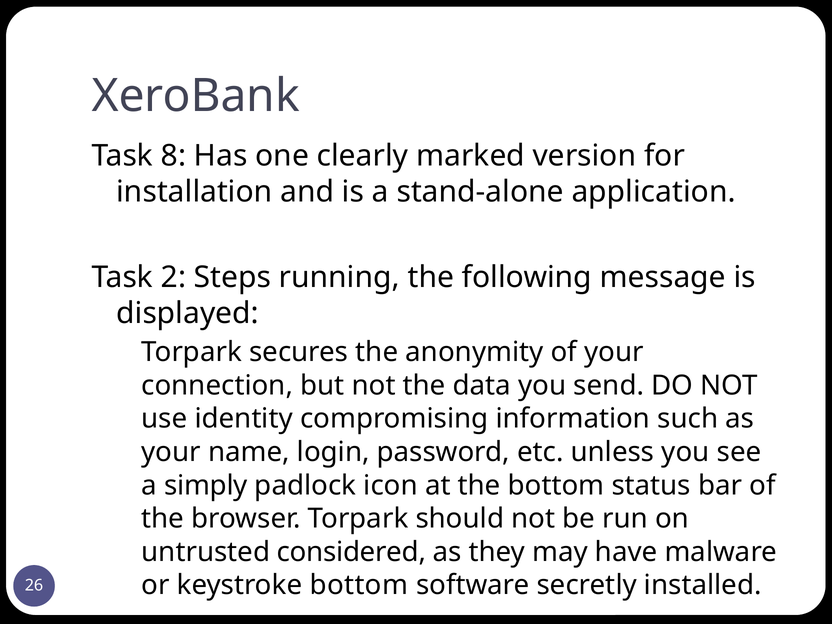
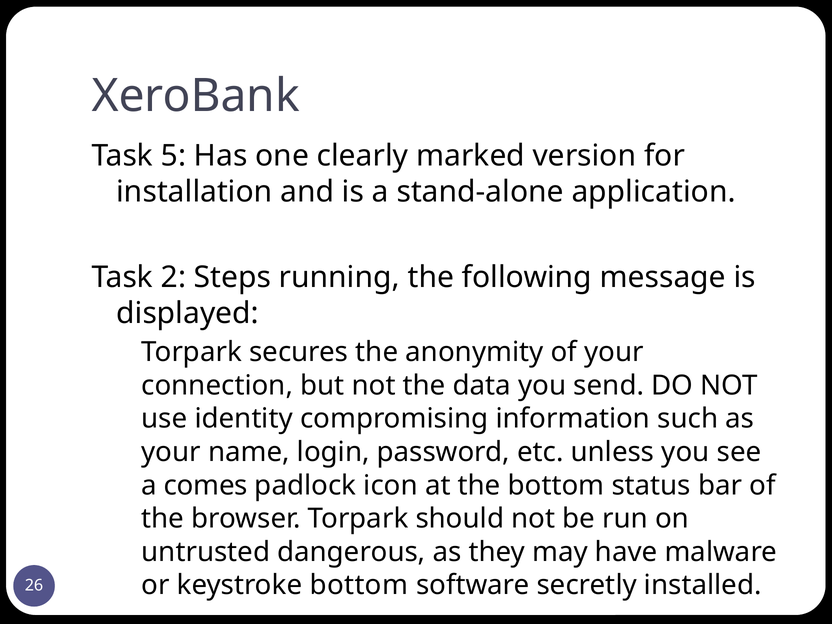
8: 8 -> 5
simply: simply -> comes
considered: considered -> dangerous
